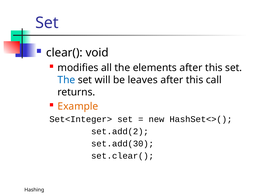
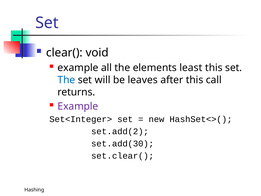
modifies at (78, 68): modifies -> example
elements after: after -> least
Example at (78, 106) colour: orange -> purple
